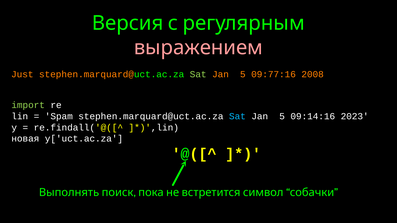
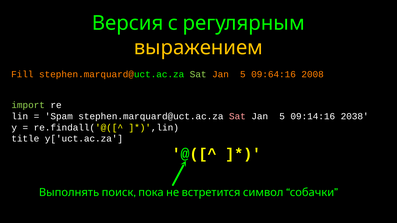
выражением colour: pink -> yellow
Just: Just -> Fill
09:77:16: 09:77:16 -> 09:64:16
Sat at (237, 116) colour: light blue -> pink
2023: 2023 -> 2038
новая: новая -> title
